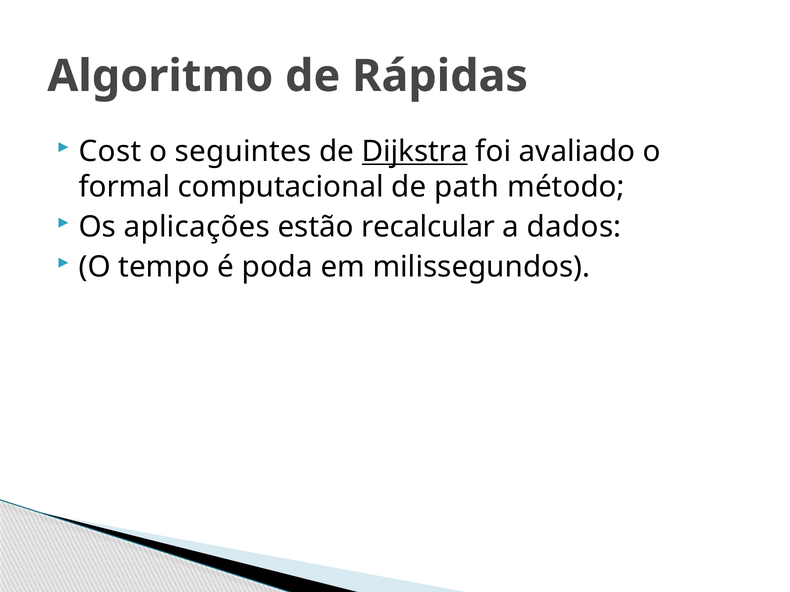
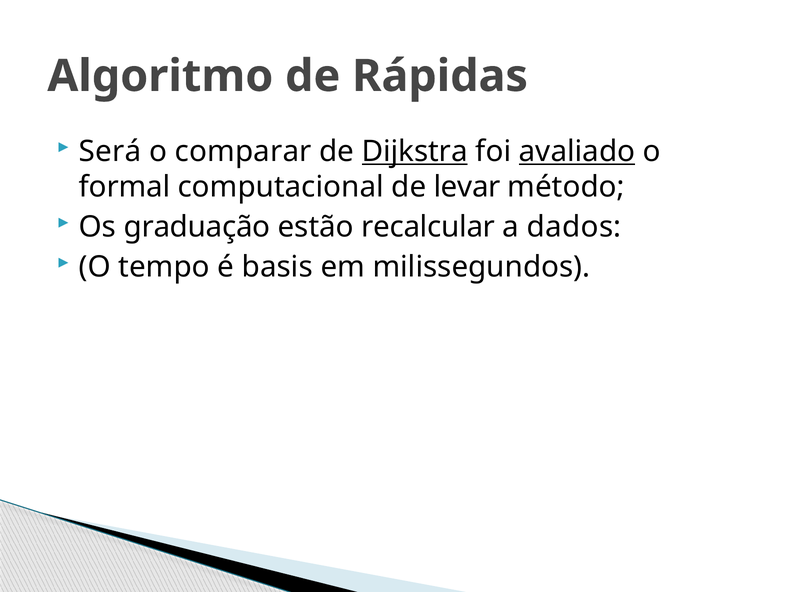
Cost: Cost -> Será
seguintes: seguintes -> comparar
avaliado underline: none -> present
path: path -> levar
aplicações: aplicações -> graduação
poda: poda -> basis
